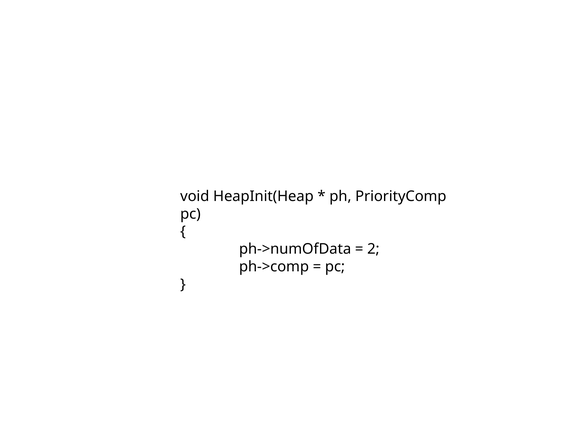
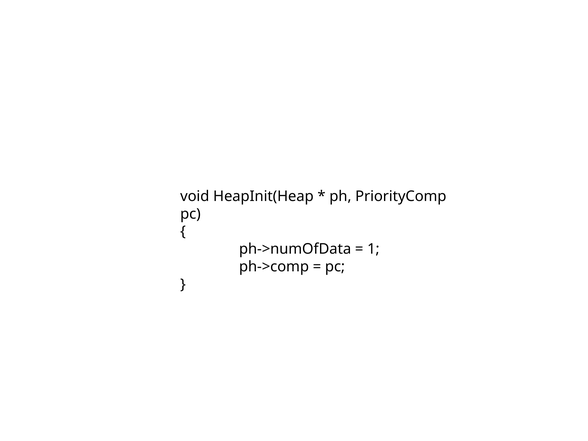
2: 2 -> 1
